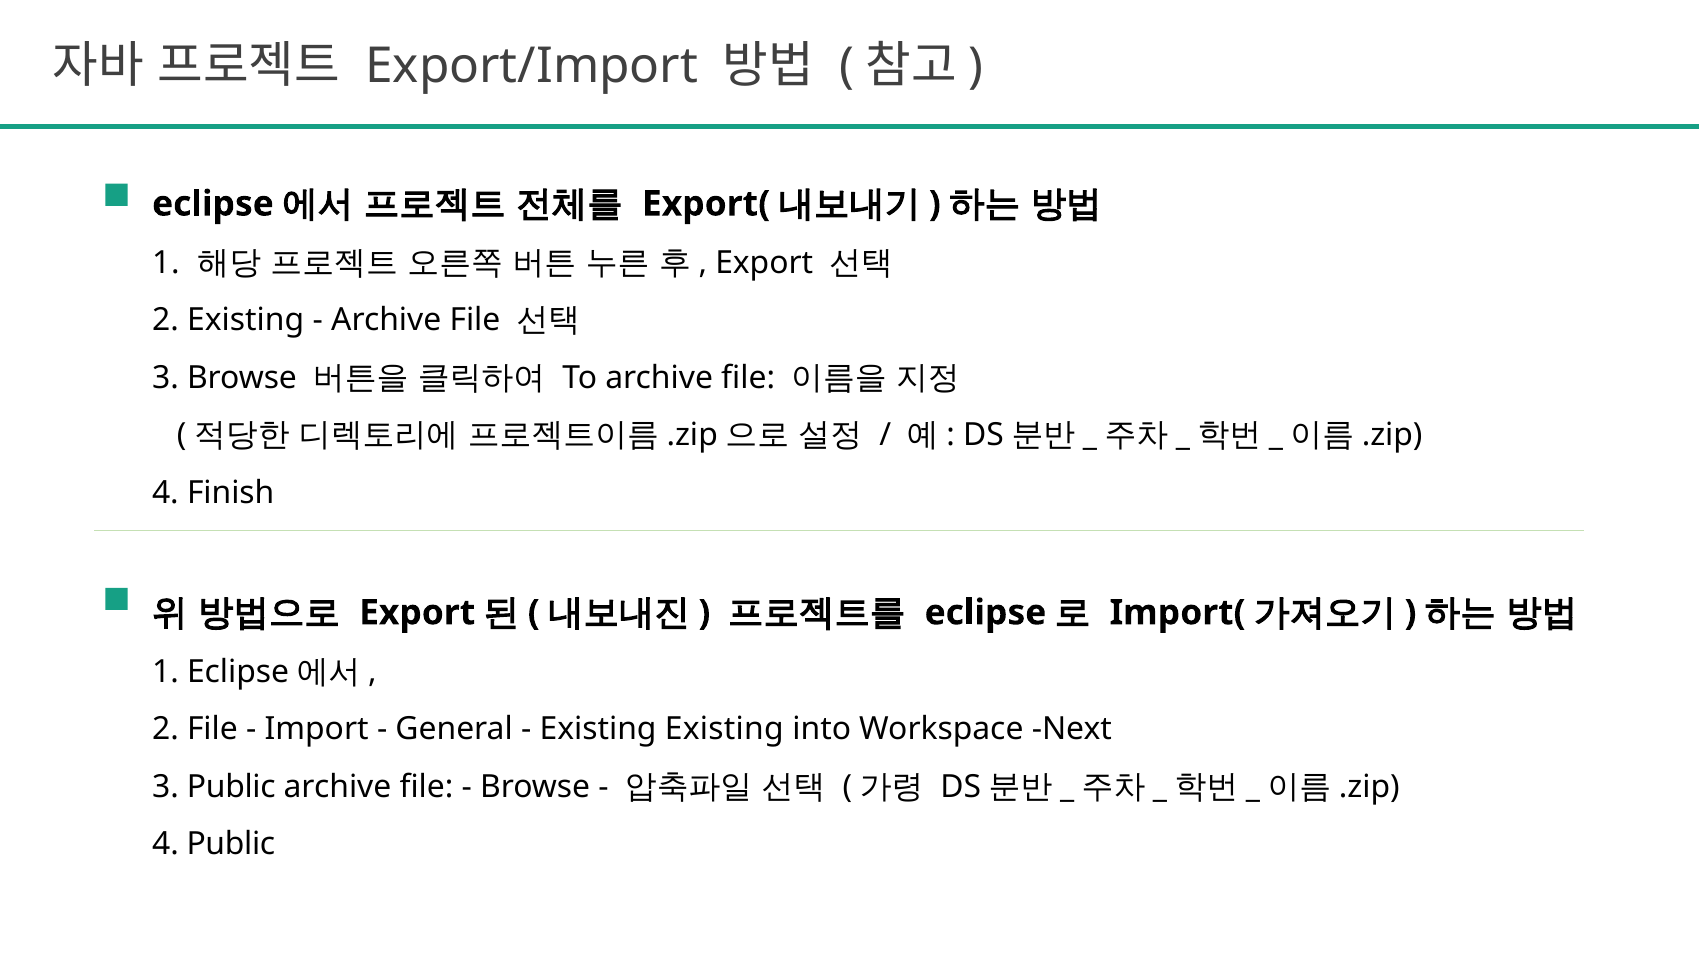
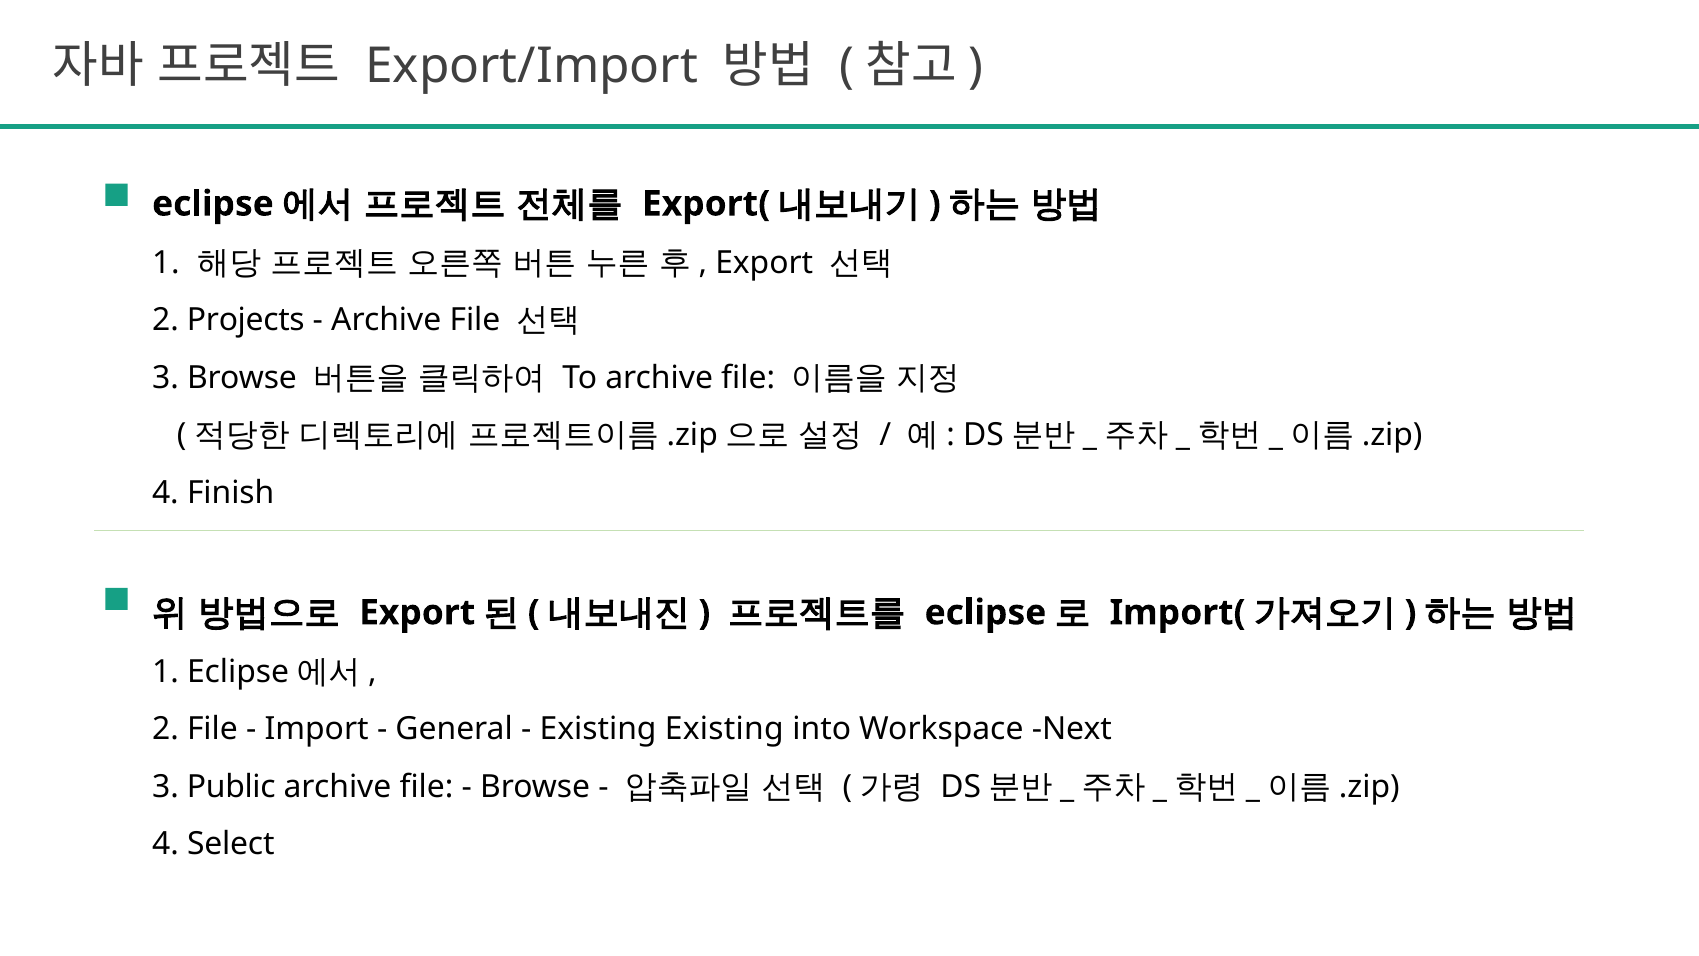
Existing at (246, 320): Existing -> Projects
4 Public: Public -> Select
